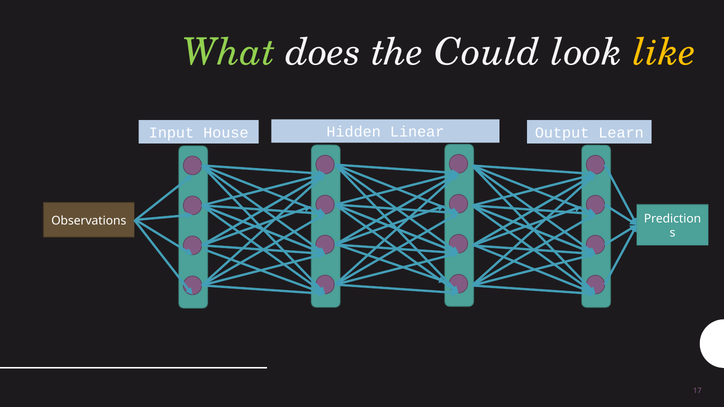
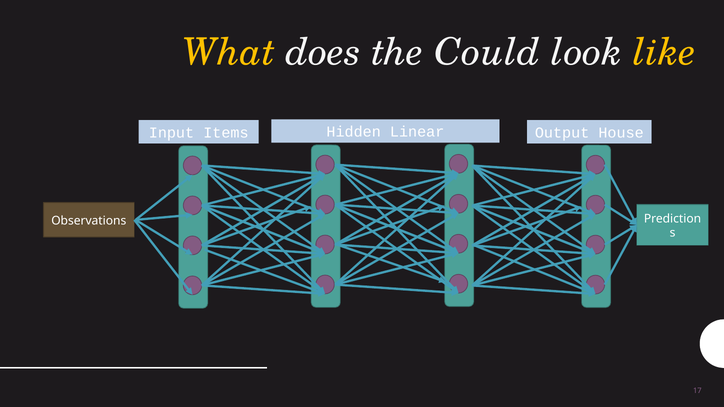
What colour: light green -> yellow
House: House -> Items
Learn: Learn -> House
